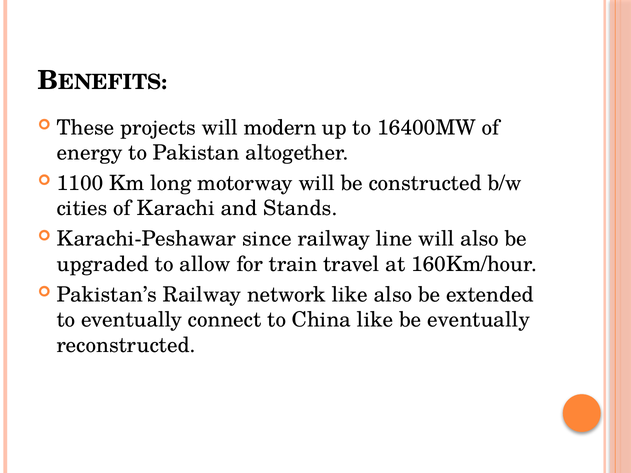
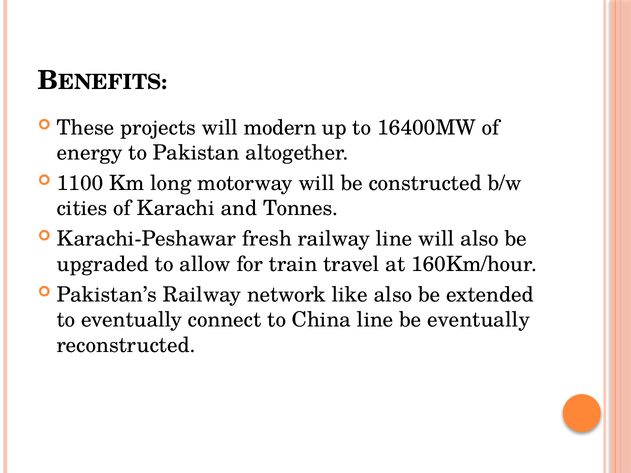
Stands: Stands -> Tonnes
since: since -> fresh
China like: like -> line
